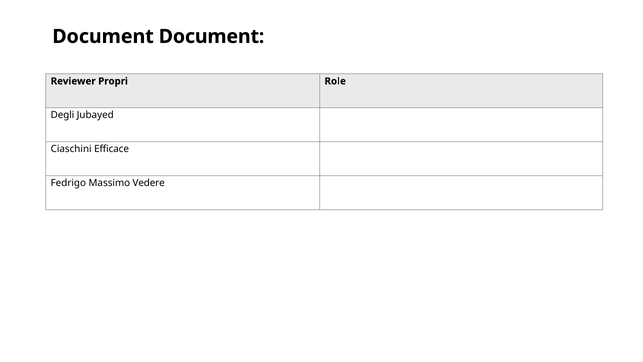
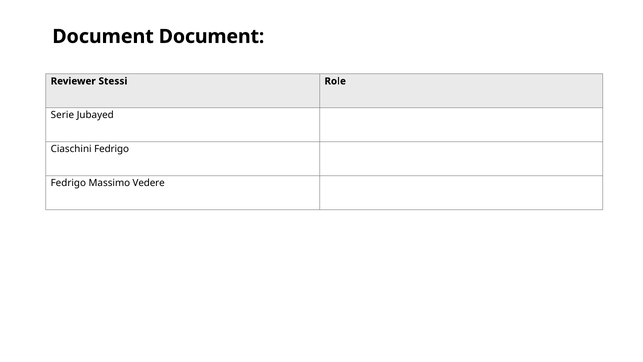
Propri: Propri -> Stessi
Degli: Degli -> Serie
Ciaschini Efficace: Efficace -> Fedrigo
